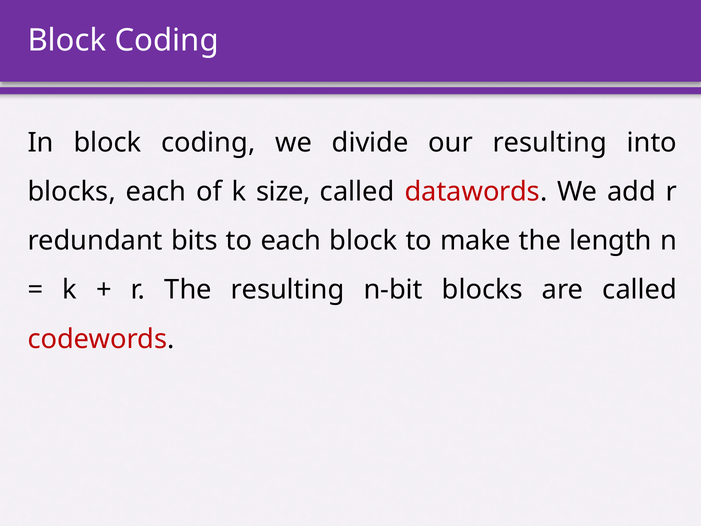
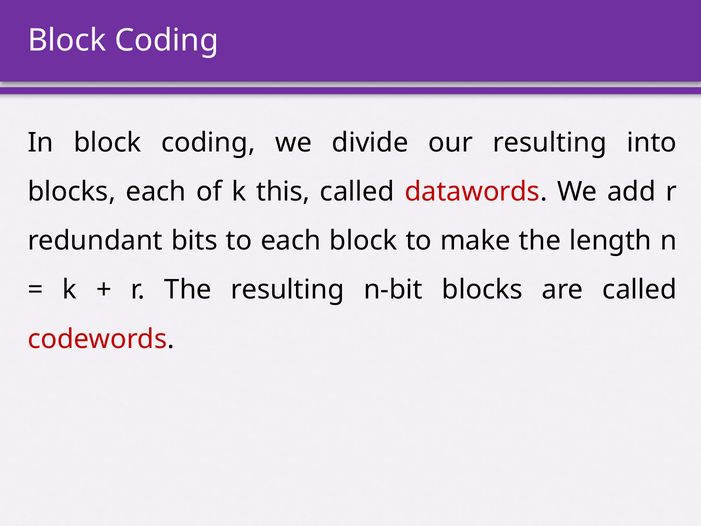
size: size -> this
